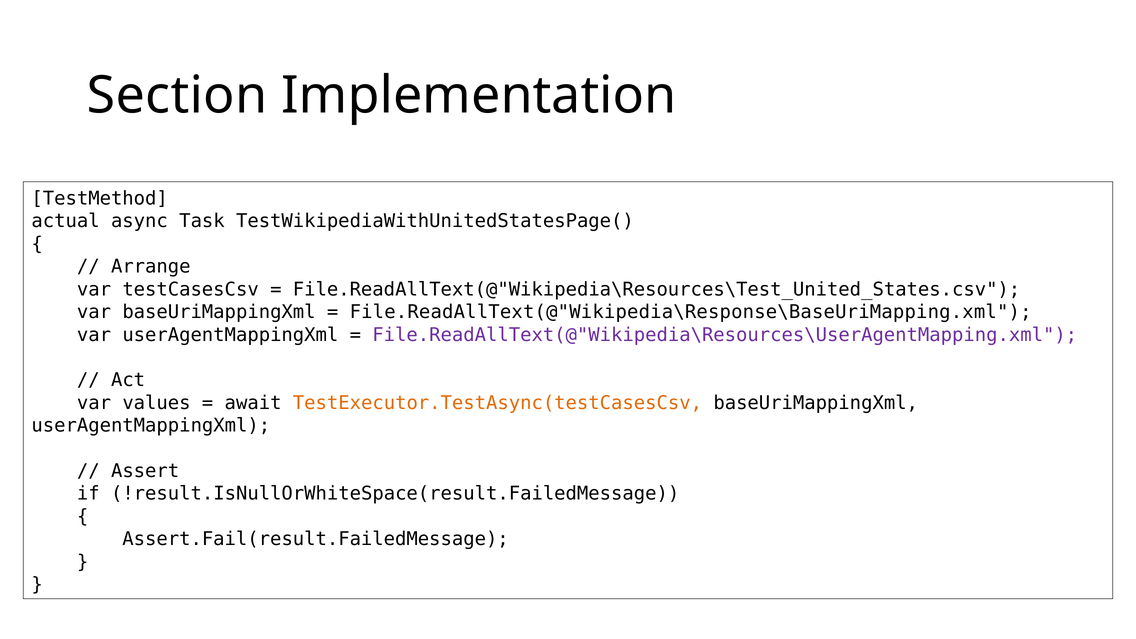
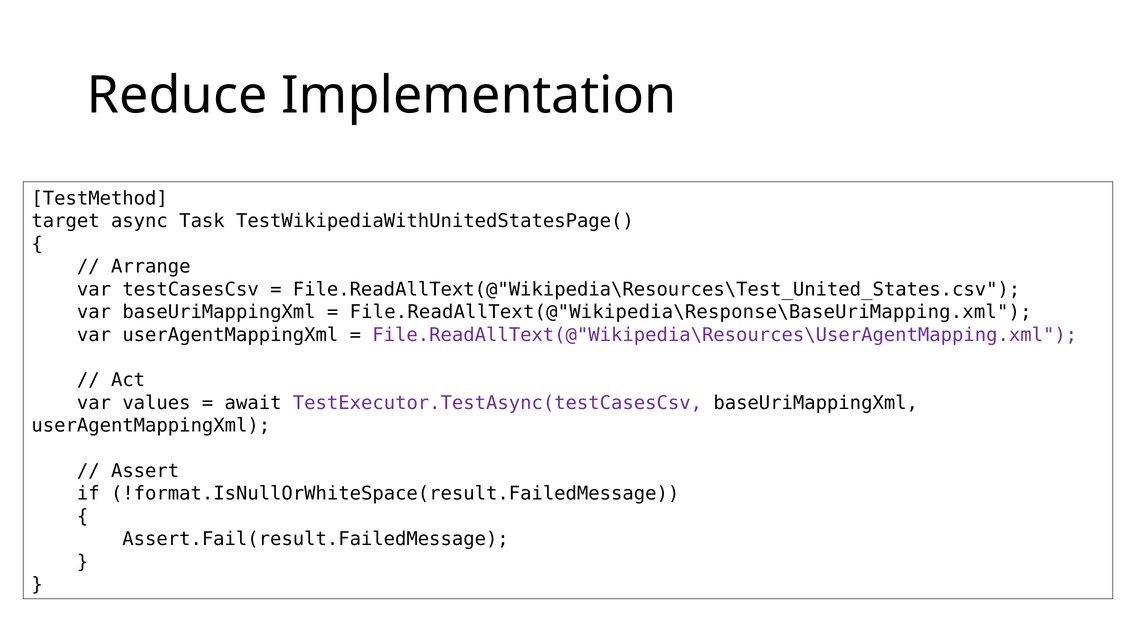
Section: Section -> Reduce
actual: actual -> target
TestExecutor.TestAsync(testCasesCsv colour: orange -> purple
!result.IsNullOrWhiteSpace(result.FailedMessage: !result.IsNullOrWhiteSpace(result.FailedMessage -> !format.IsNullOrWhiteSpace(result.FailedMessage
